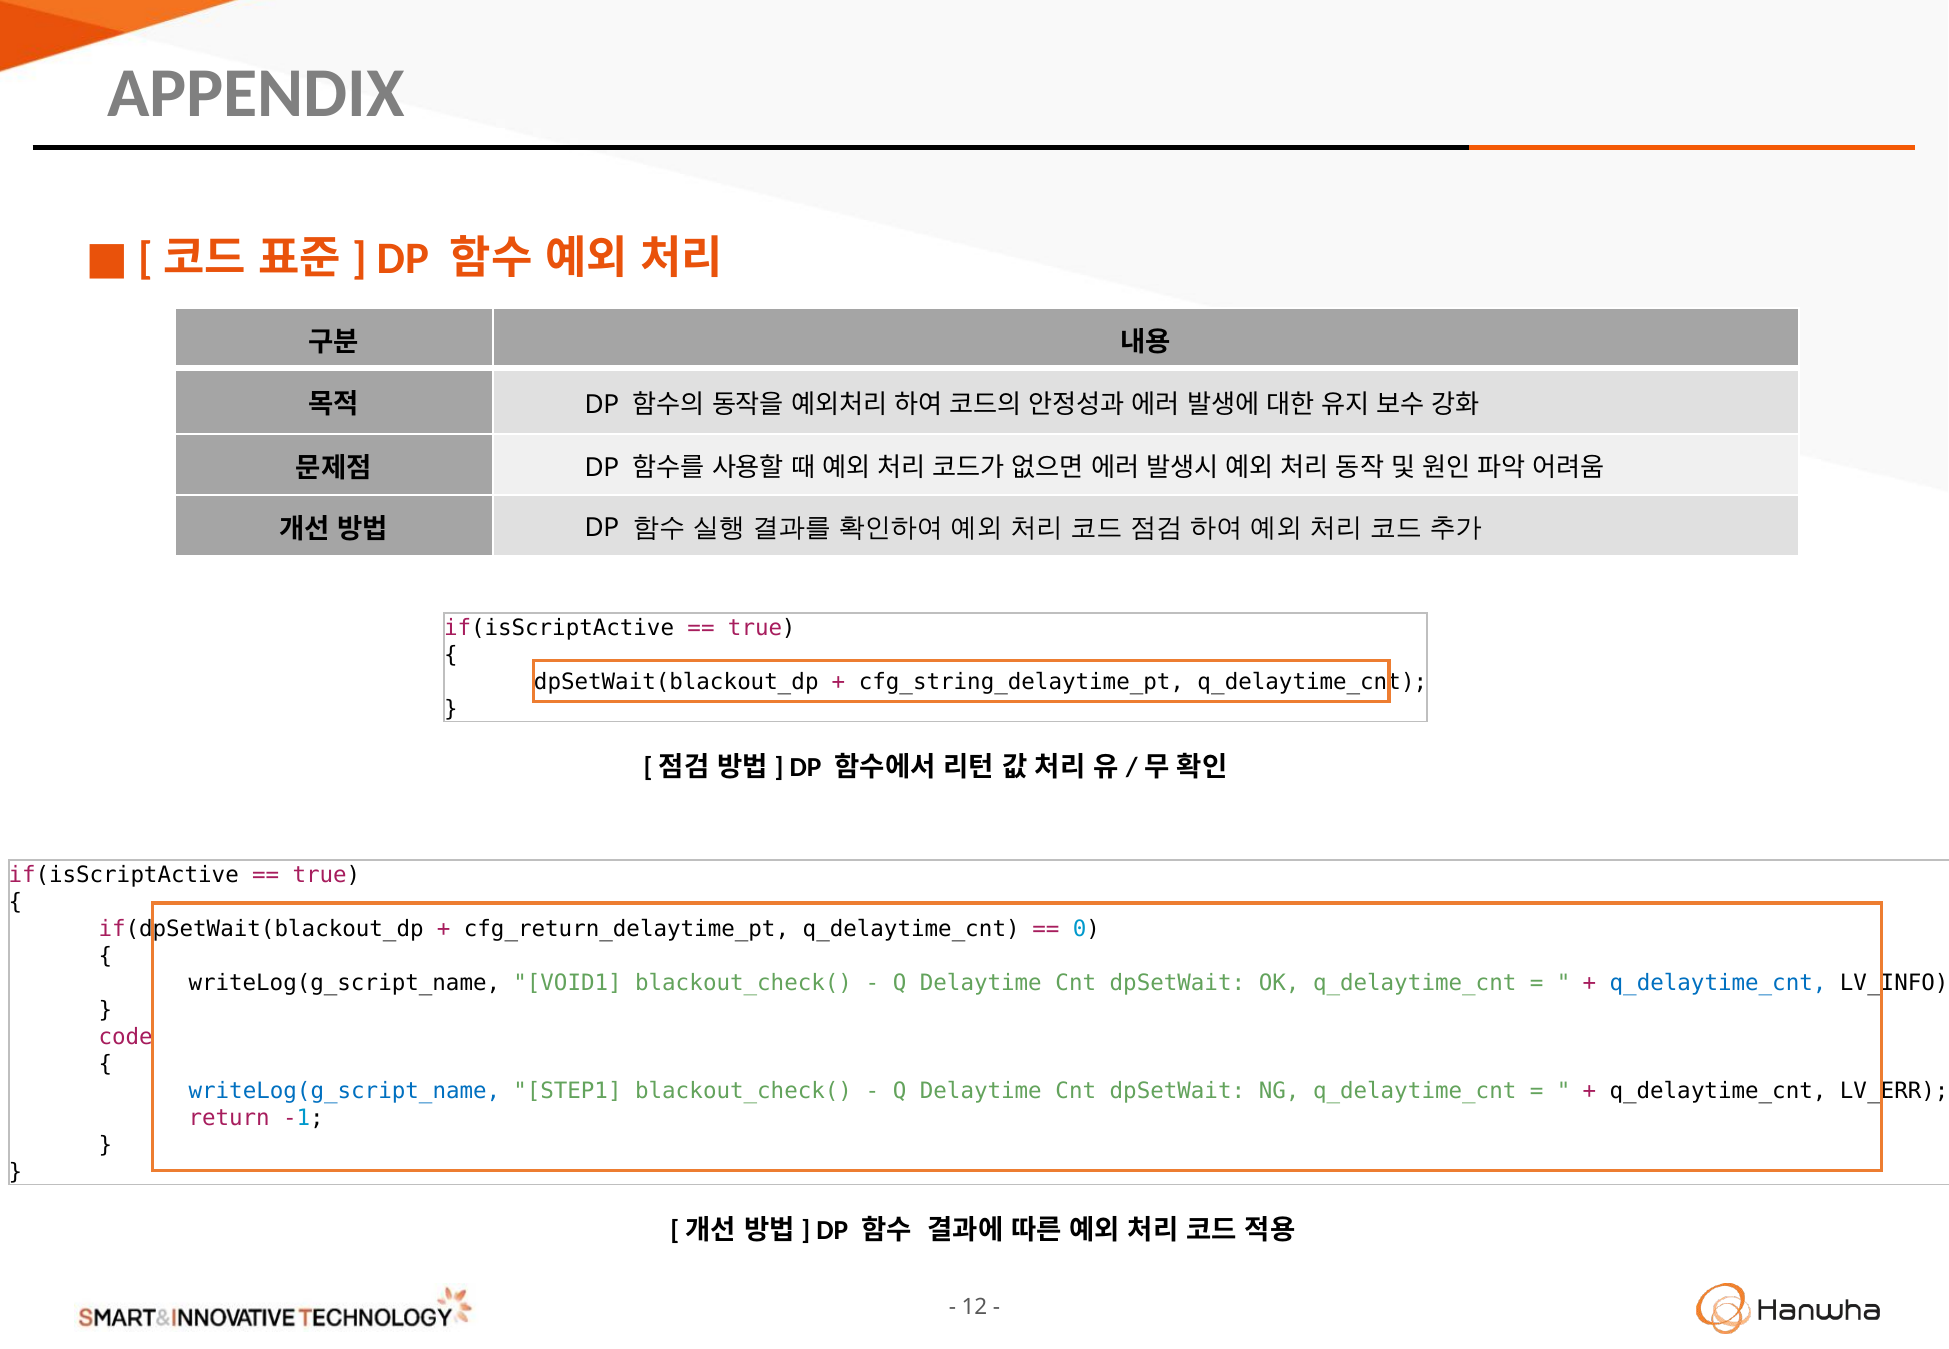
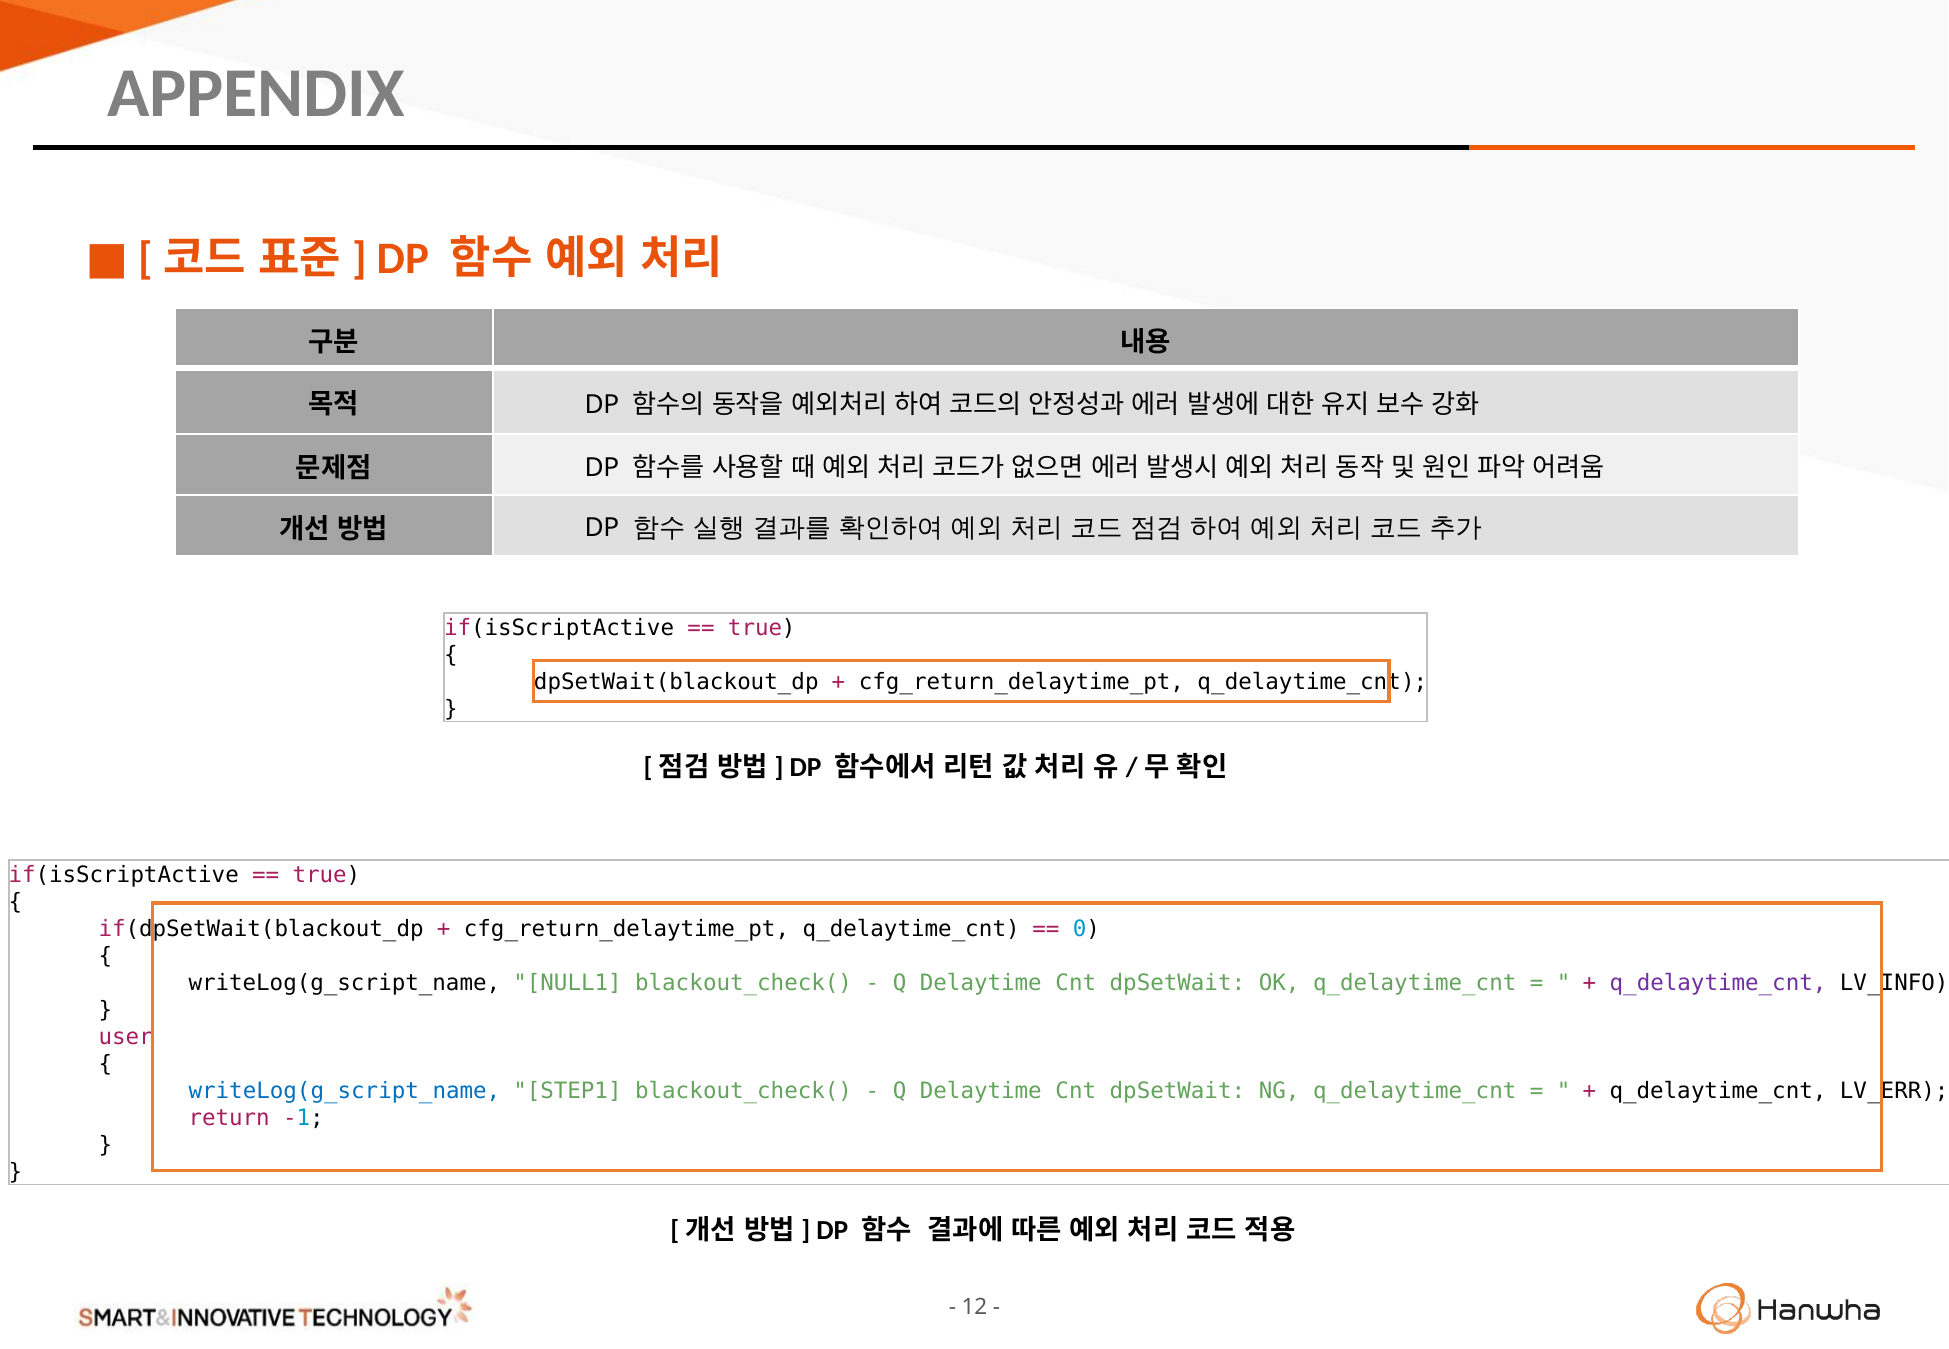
cfg_string_delaytime_pt at (1021, 683): cfg_string_delaytime_pt -> cfg_return_delaytime_pt
VOID1: VOID1 -> NULL1
q_delaytime_cnt at (1718, 983) colour: blue -> purple
code: code -> user
